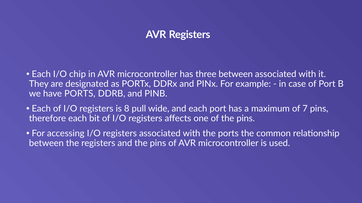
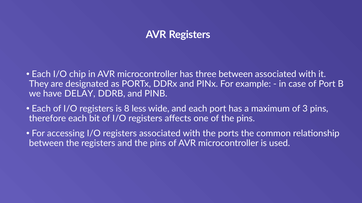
have PORTS: PORTS -> DELAY
pull: pull -> less
7: 7 -> 3
